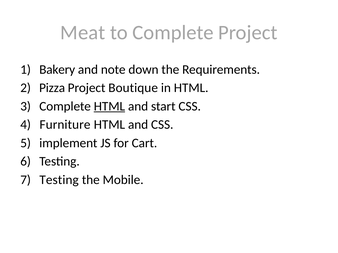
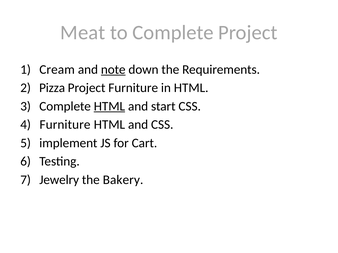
Bakery: Bakery -> Cream
note underline: none -> present
Project Boutique: Boutique -> Furniture
Testing at (59, 180): Testing -> Jewelry
Mobile: Mobile -> Bakery
